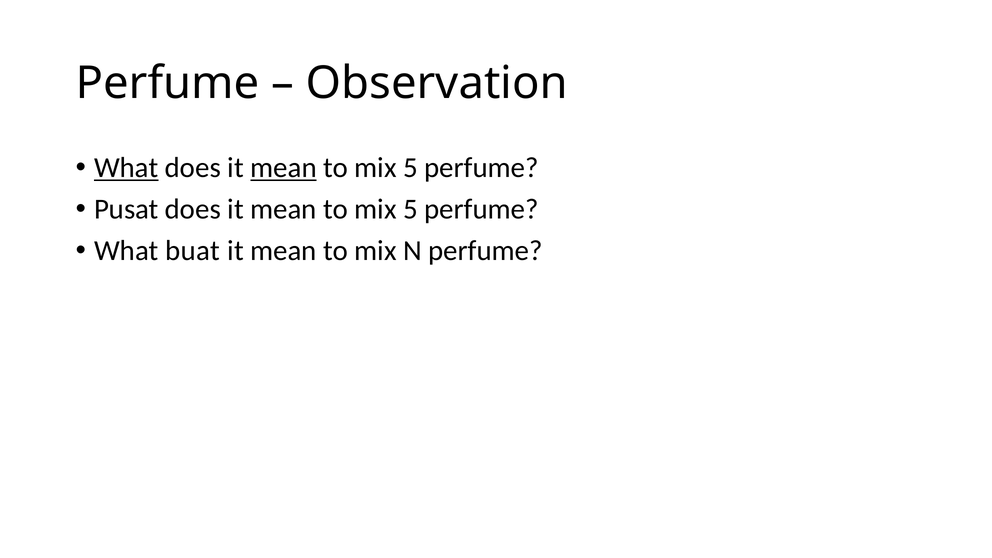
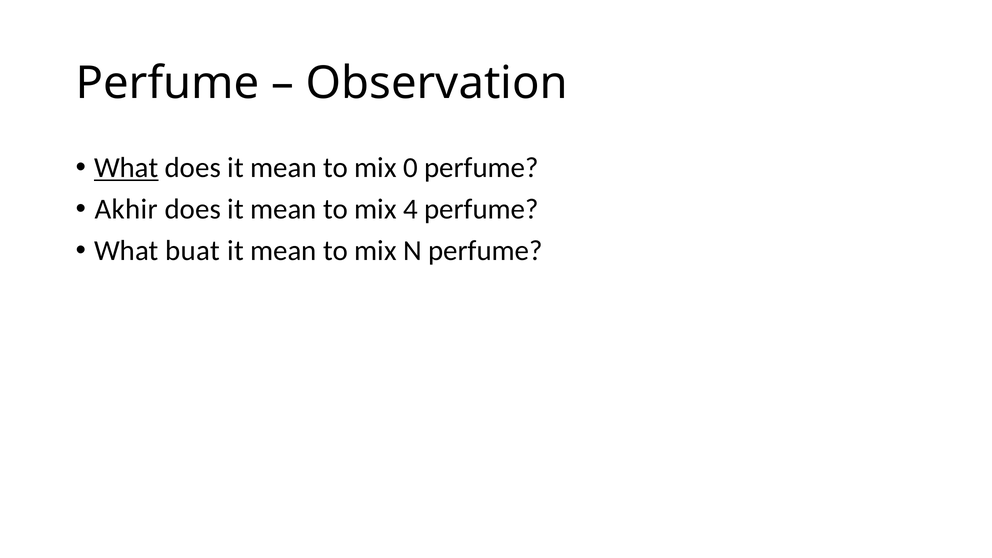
mean at (283, 168) underline: present -> none
5 at (410, 168): 5 -> 0
Pusat: Pusat -> Akhir
5 at (410, 209): 5 -> 4
